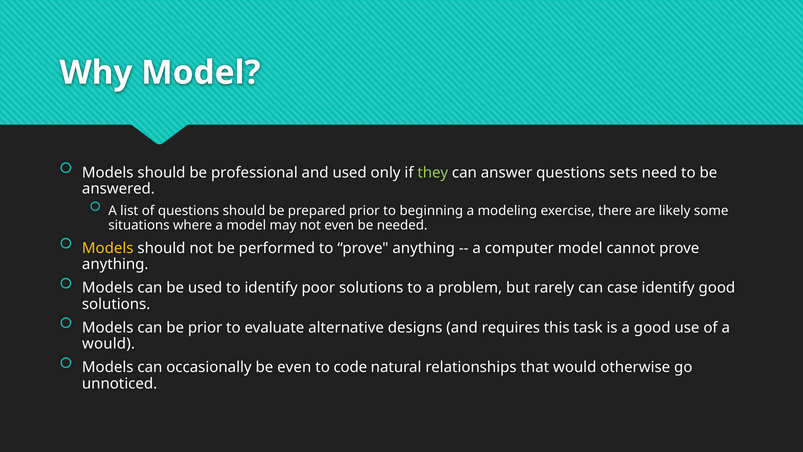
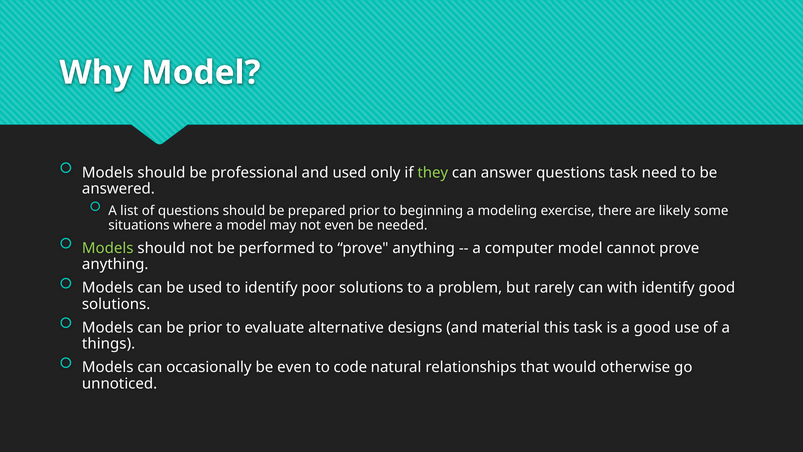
questions sets: sets -> task
Models at (108, 248) colour: yellow -> light green
case: case -> with
requires: requires -> material
would at (109, 344): would -> things
